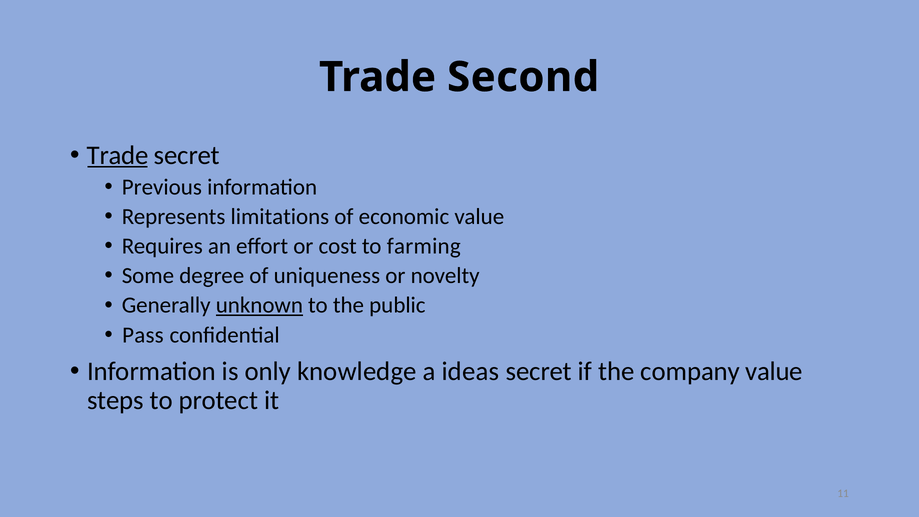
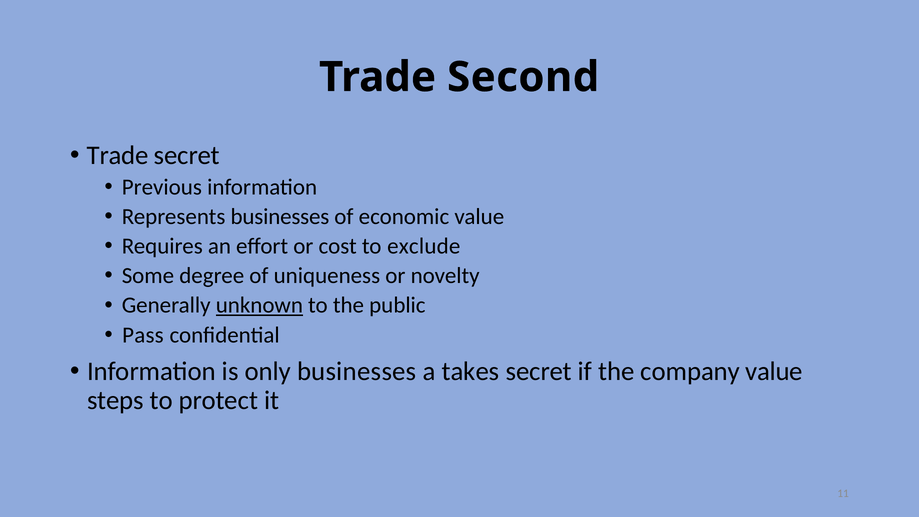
Trade at (118, 155) underline: present -> none
Represents limitations: limitations -> businesses
farming: farming -> exclude
only knowledge: knowledge -> businesses
ideas: ideas -> takes
